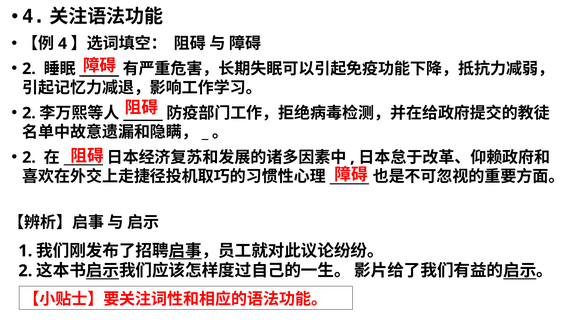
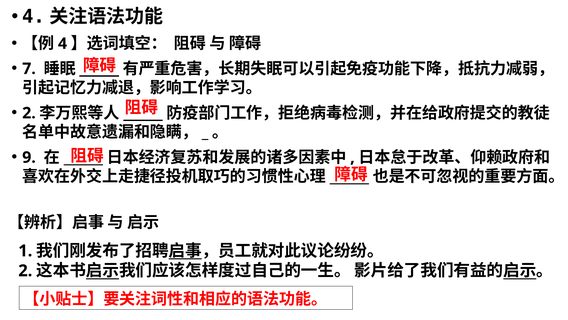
2 at (29, 69): 2 -> 7
2 at (29, 157): 2 -> 9
